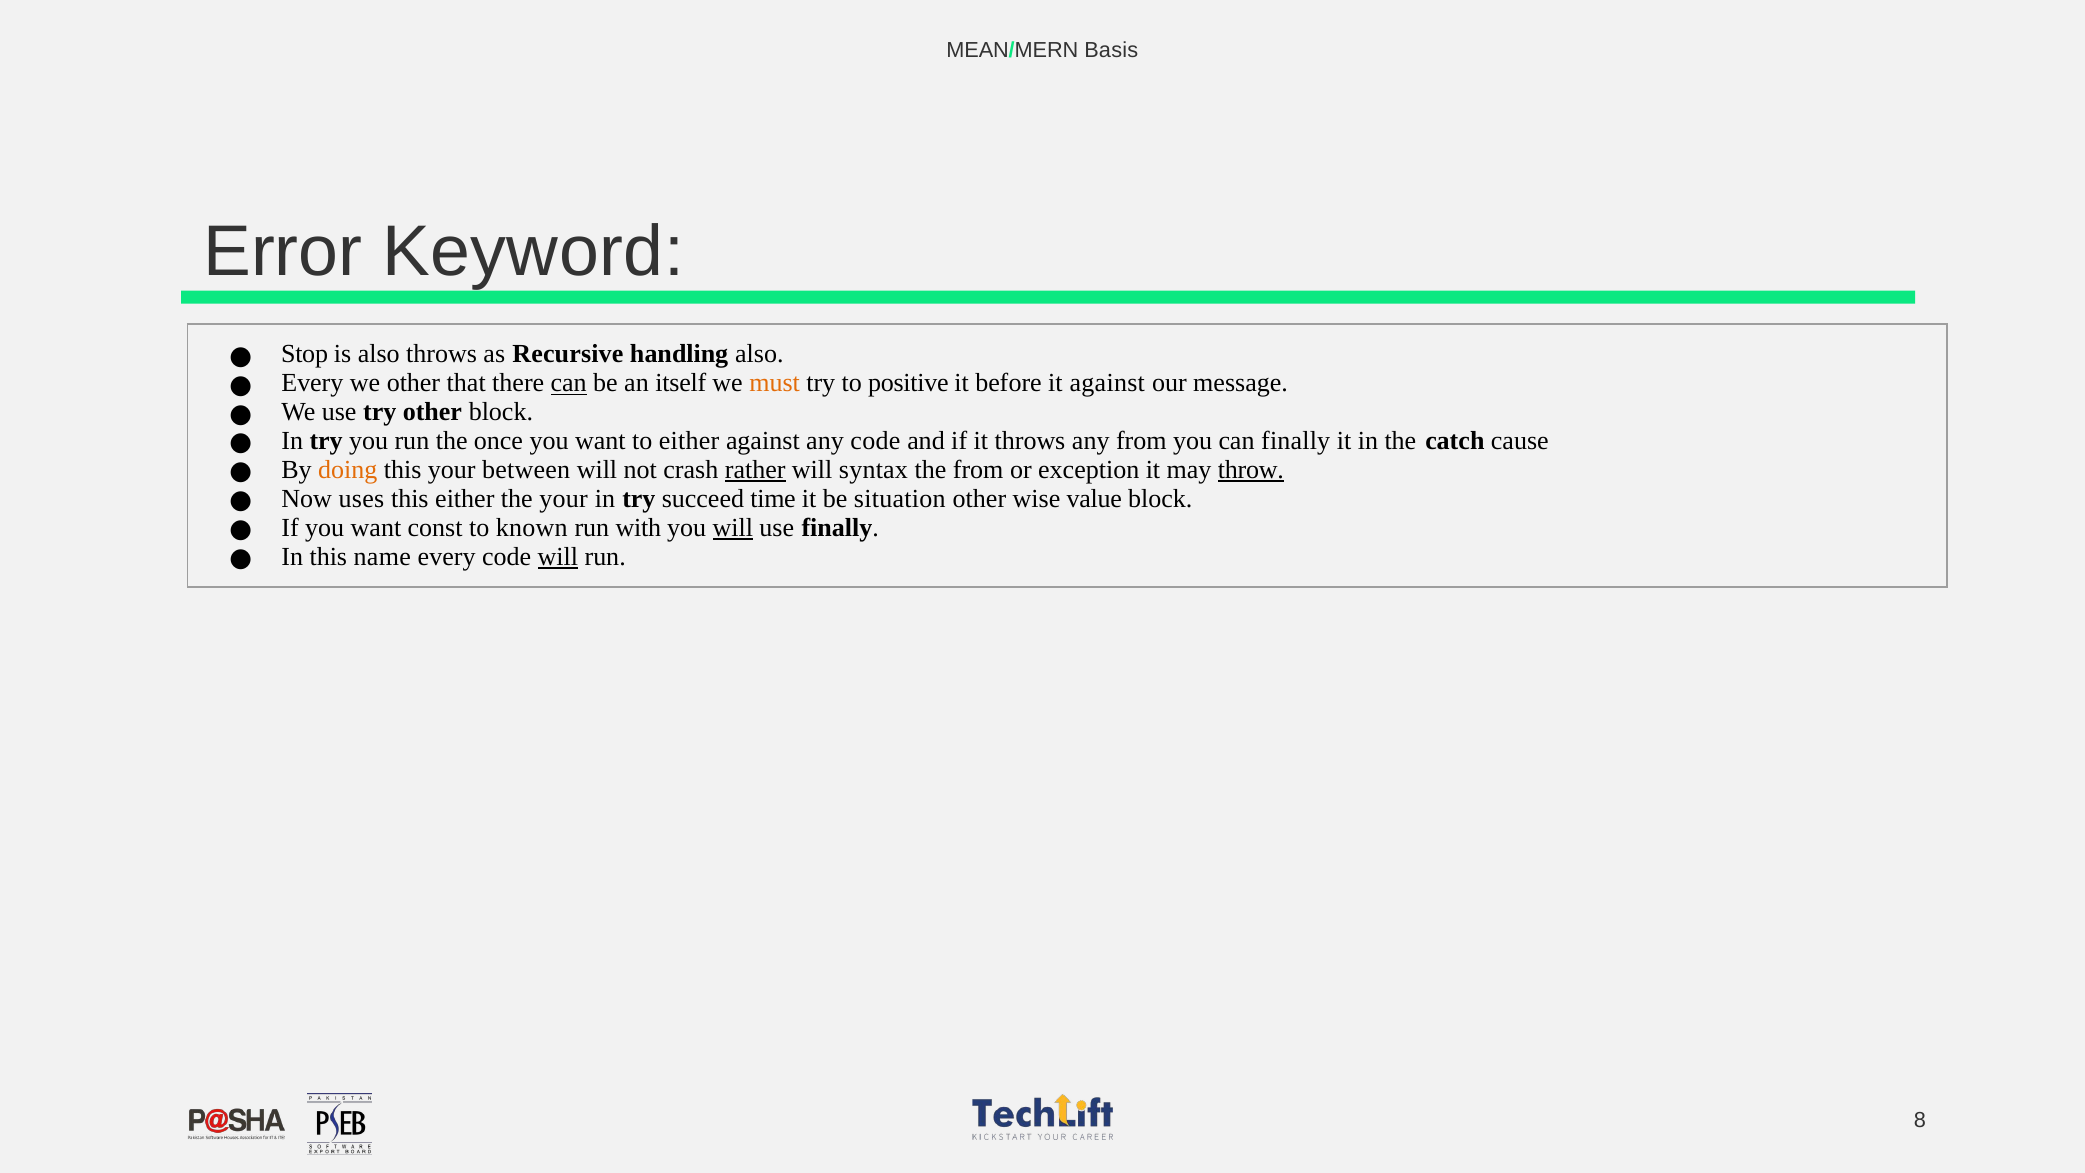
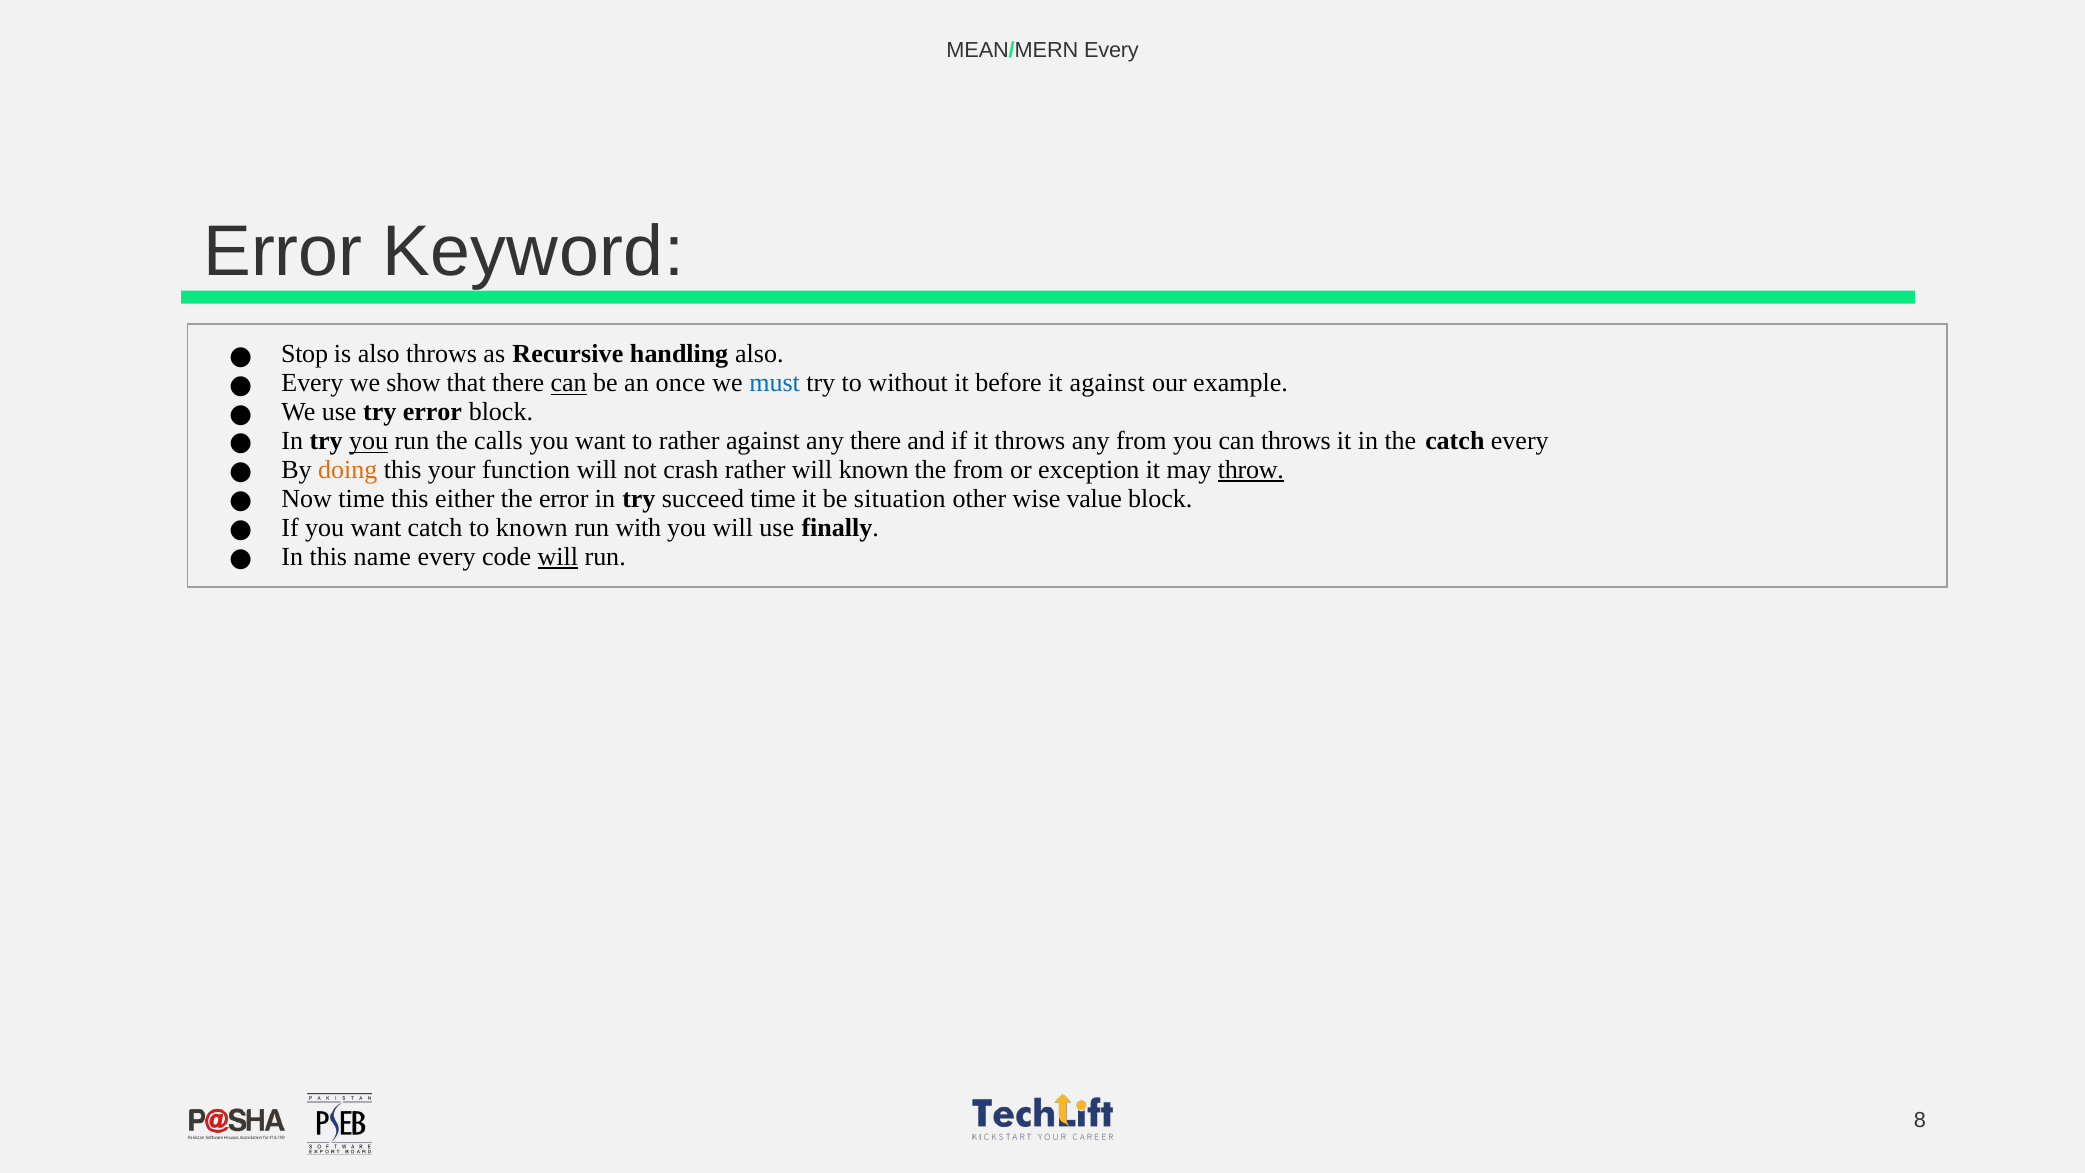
MEAN/MERN Basis: Basis -> Every
we other: other -> show
itself: itself -> once
must colour: orange -> blue
positive: positive -> without
message: message -> example
try other: other -> error
you at (369, 441) underline: none -> present
once: once -> calls
to either: either -> rather
any code: code -> there
can finally: finally -> throws
catch cause: cause -> every
between: between -> function
rather at (755, 470) underline: present -> none
will syntax: syntax -> known
Now uses: uses -> time
the your: your -> error
want const: const -> catch
will at (733, 528) underline: present -> none
